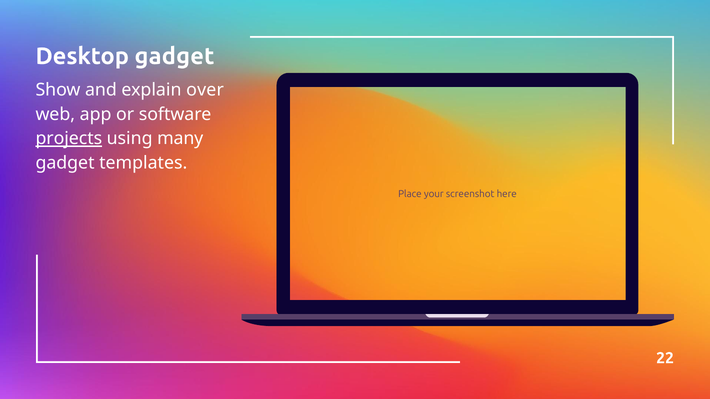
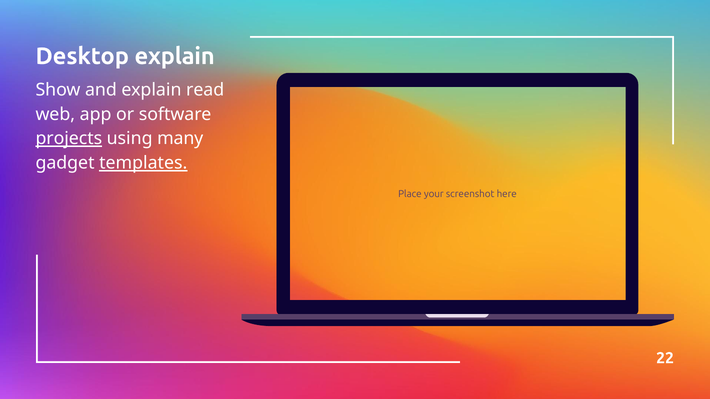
Desktop gadget: gadget -> explain
over: over -> read
templates underline: none -> present
